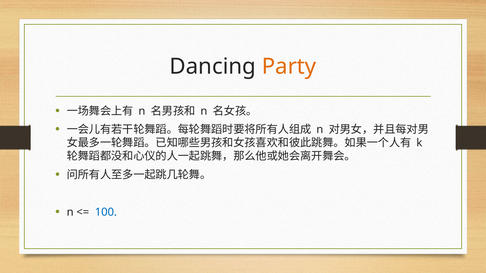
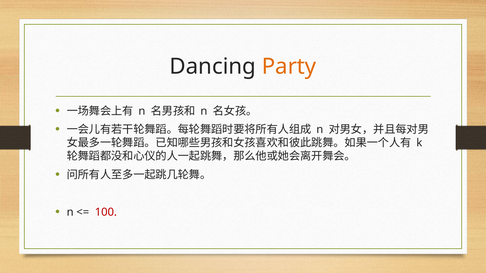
100 colour: blue -> red
